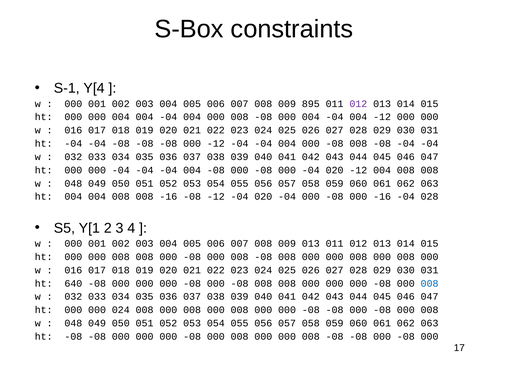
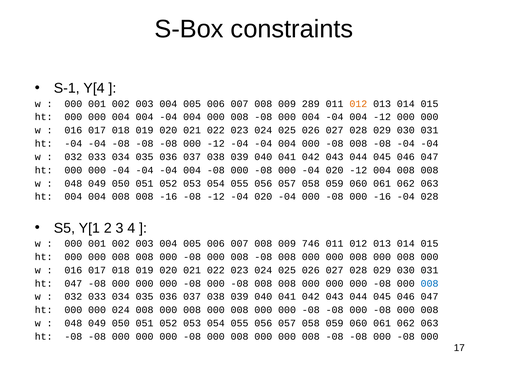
895: 895 -> 289
012 at (358, 104) colour: purple -> orange
009 013: 013 -> 746
ht 640: 640 -> 047
